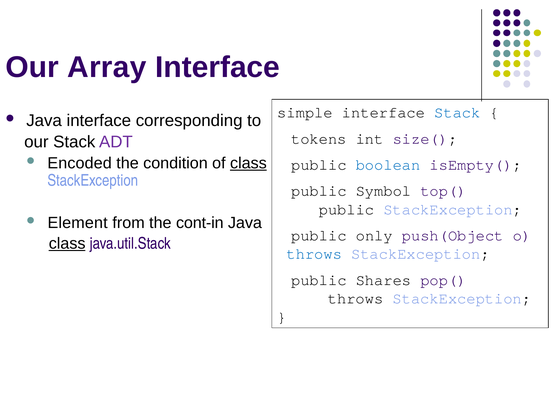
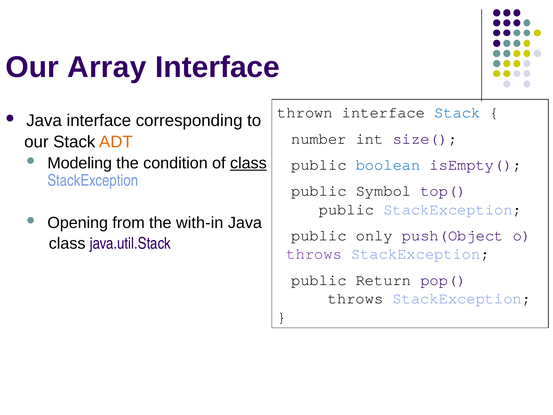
simple: simple -> thrown
tokens: tokens -> number
ADT colour: purple -> orange
Encoded: Encoded -> Modeling
Element: Element -> Opening
cont-in: cont-in -> with-in
class at (67, 243) underline: present -> none
throws at (314, 254) colour: blue -> purple
Shares: Shares -> Return
